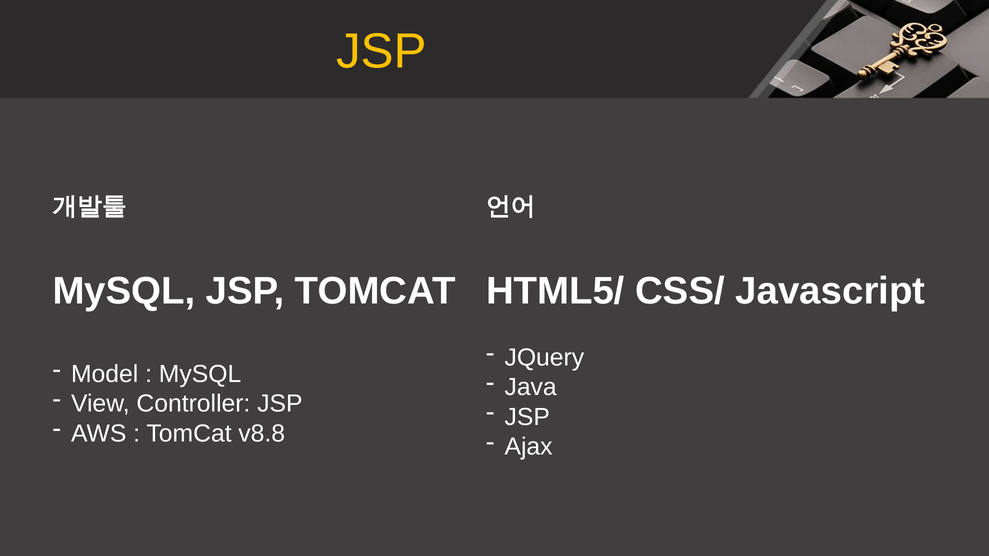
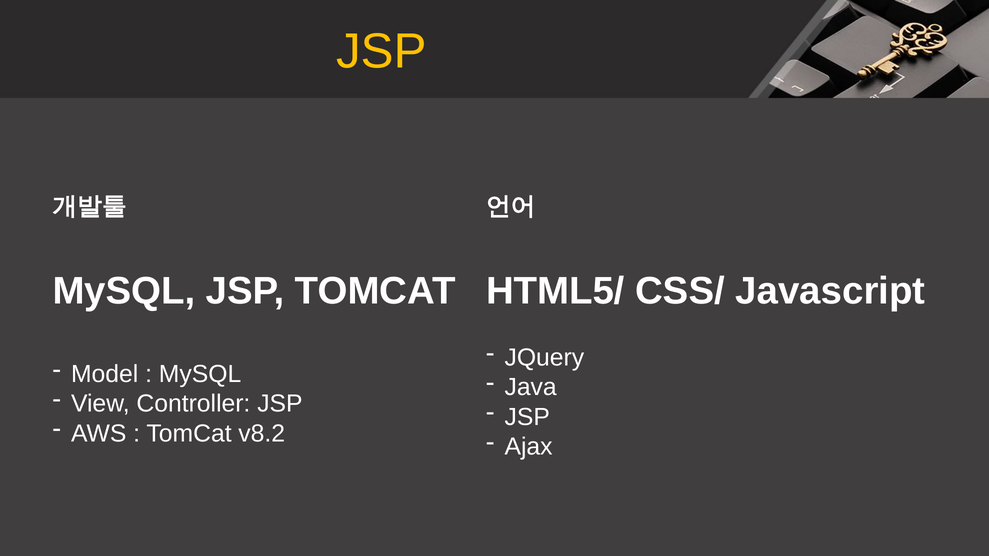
v8.8: v8.8 -> v8.2
